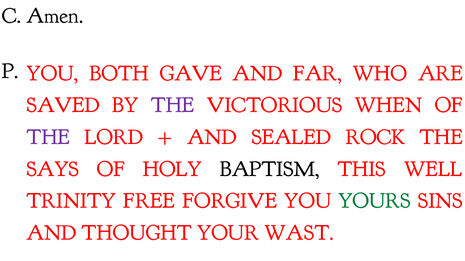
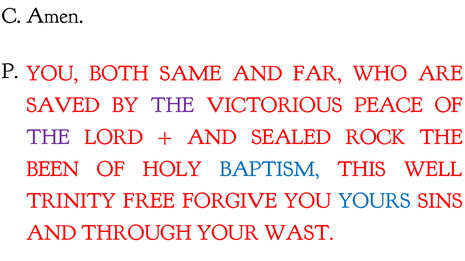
GAVE: GAVE -> SAME
WHEN: WHEN -> PEACE
SAYS: SAYS -> BEEN
BAPTISM colour: black -> blue
YOURS colour: green -> blue
THOUGHT: THOUGHT -> THROUGH
